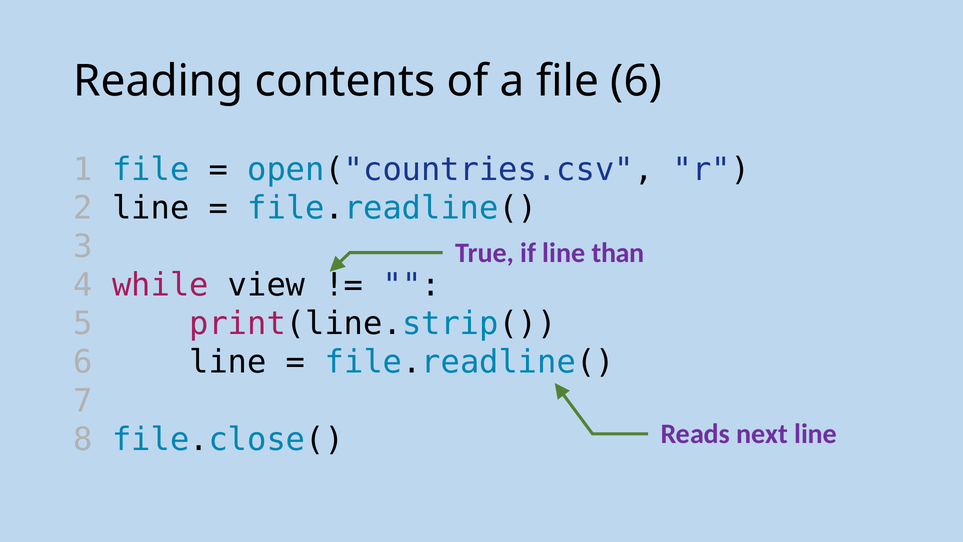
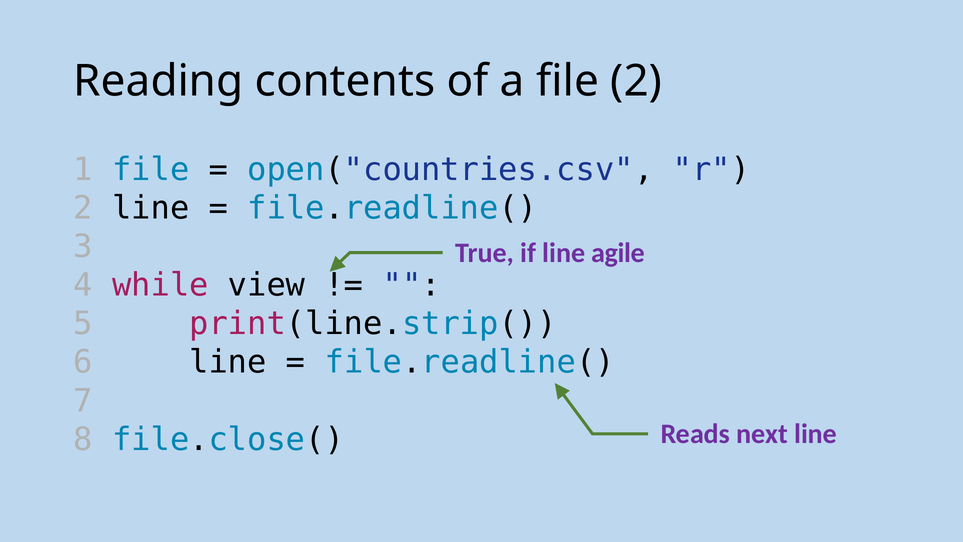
file 6: 6 -> 2
than: than -> agile
